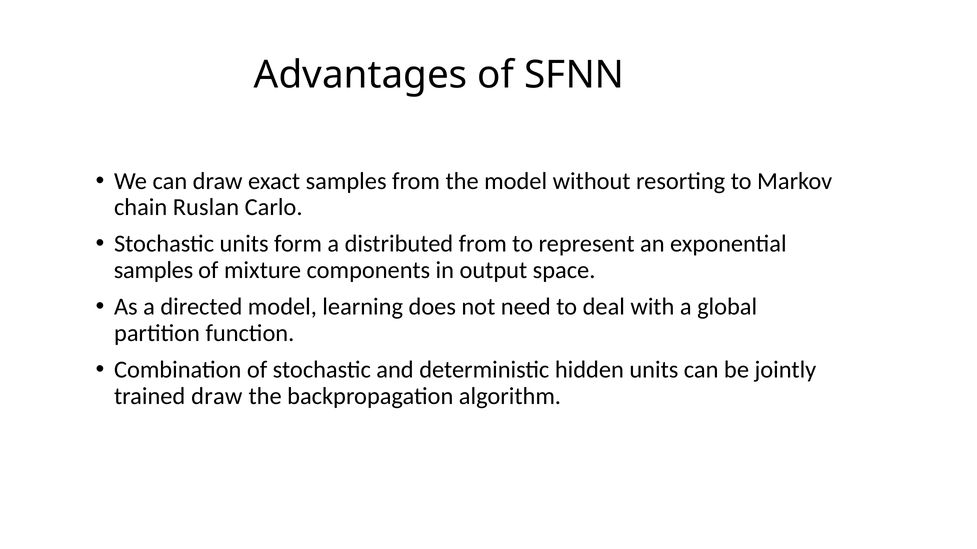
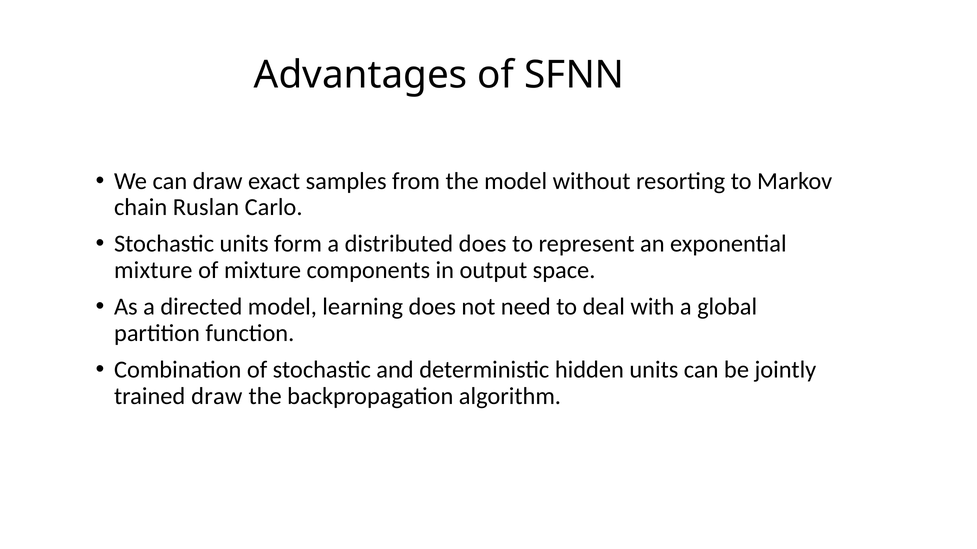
distributed from: from -> does
samples at (153, 271): samples -> mixture
